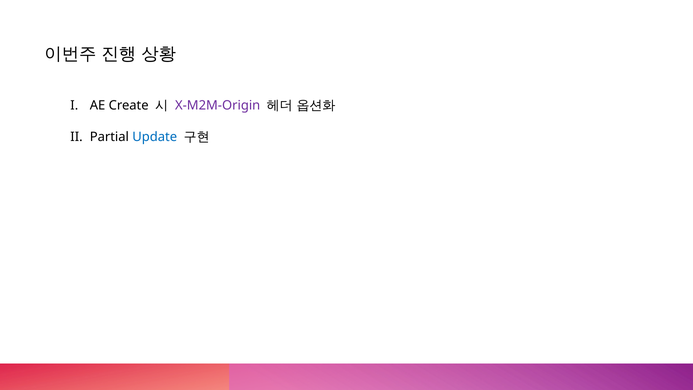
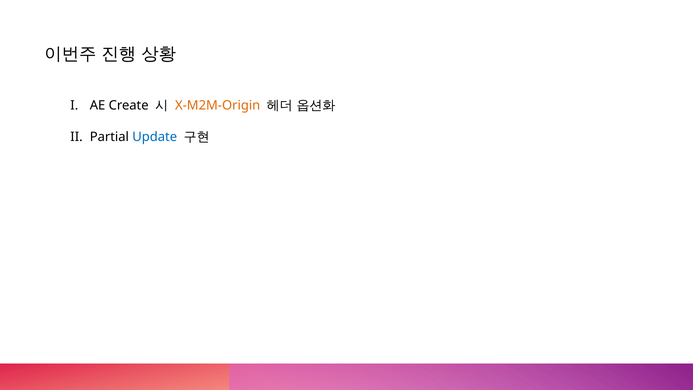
X-M2M-Origin colour: purple -> orange
